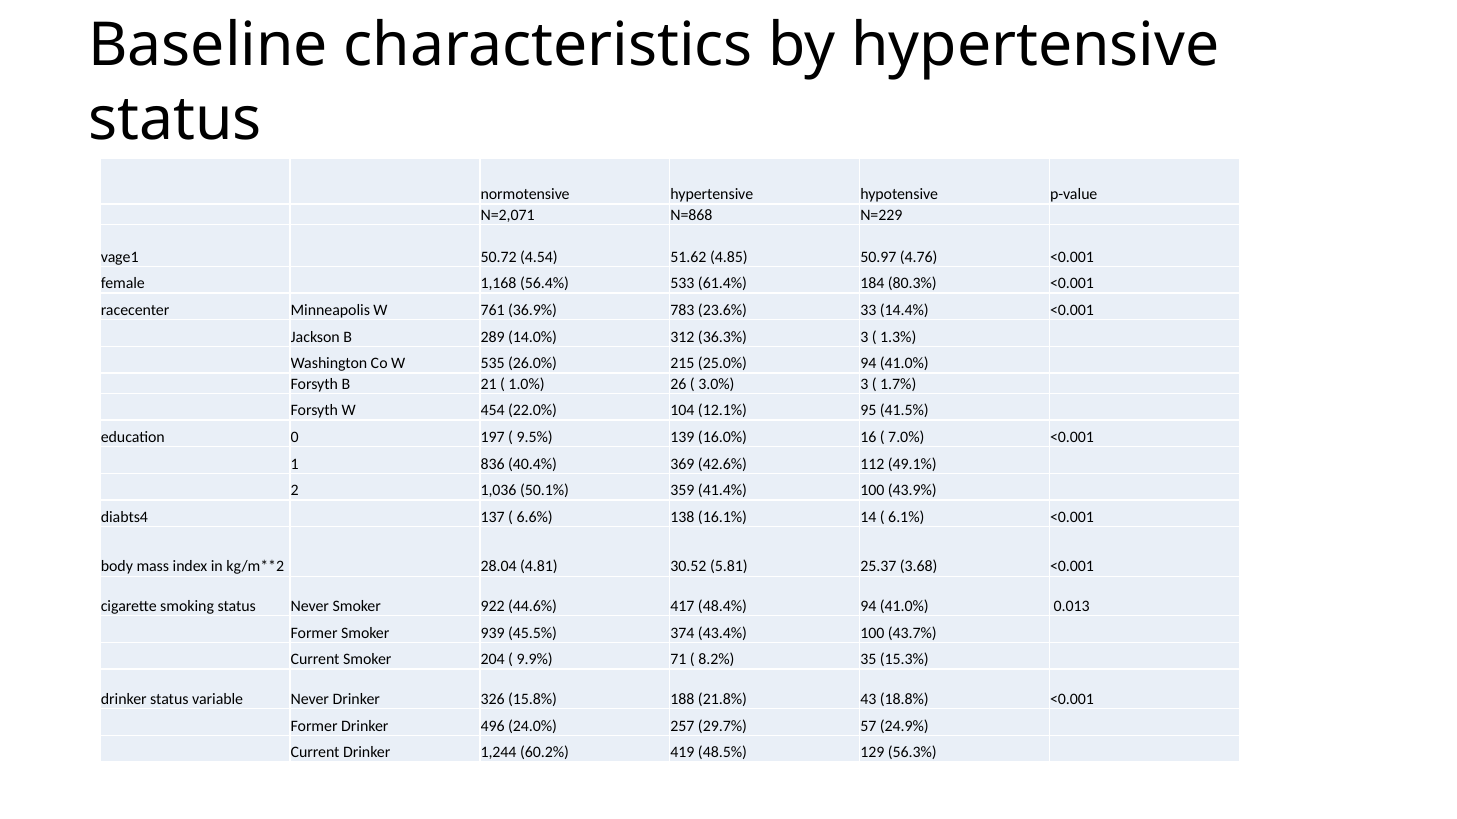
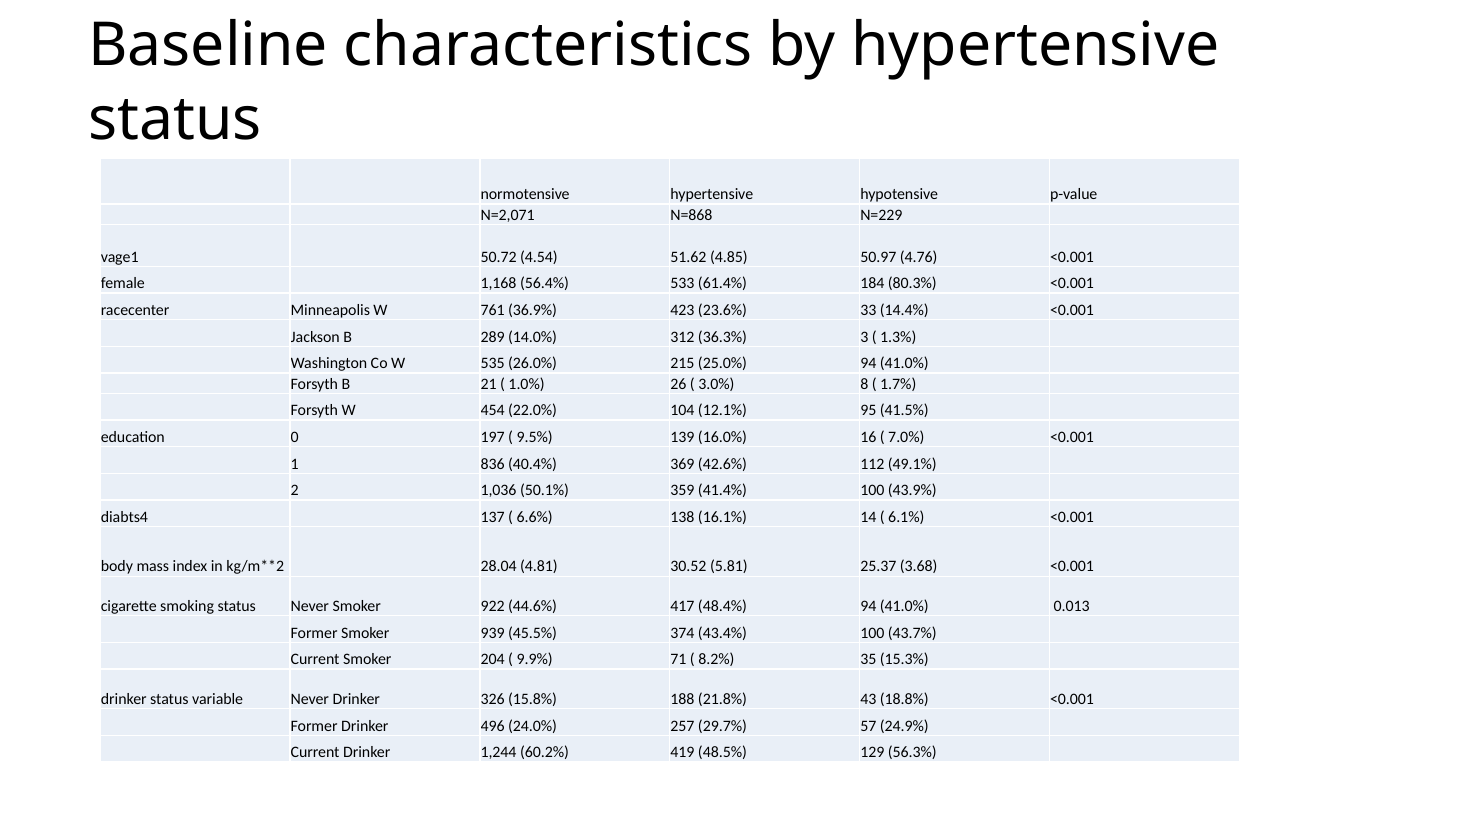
783: 783 -> 423
3.0% 3: 3 -> 8
